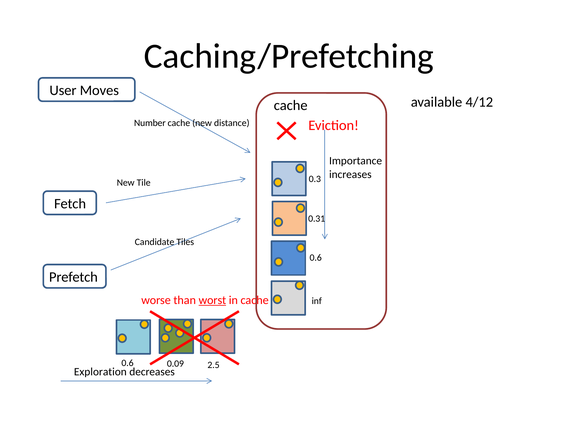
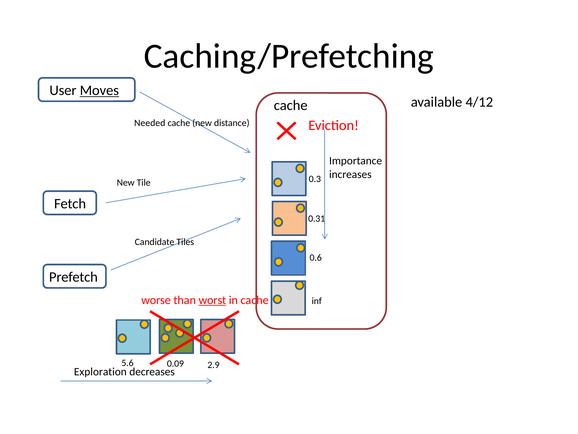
Moves underline: none -> present
Number: Number -> Needed
0.6 at (128, 363): 0.6 -> 5.6
2.5: 2.5 -> 2.9
